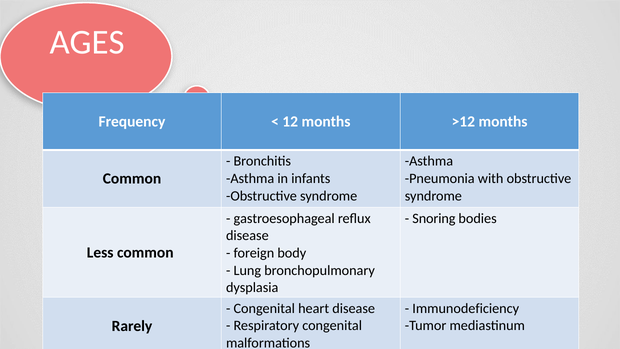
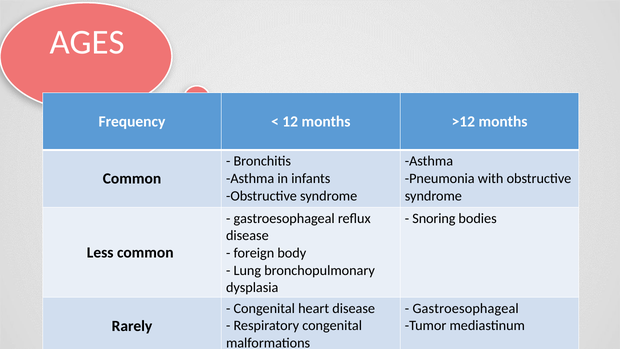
Immunodeficiency at (466, 308): Immunodeficiency -> Gastroesophageal
